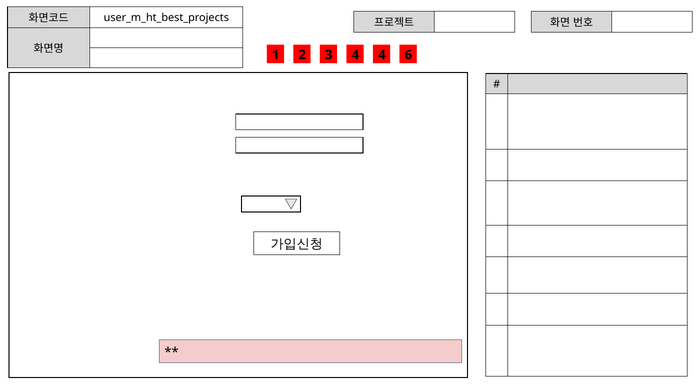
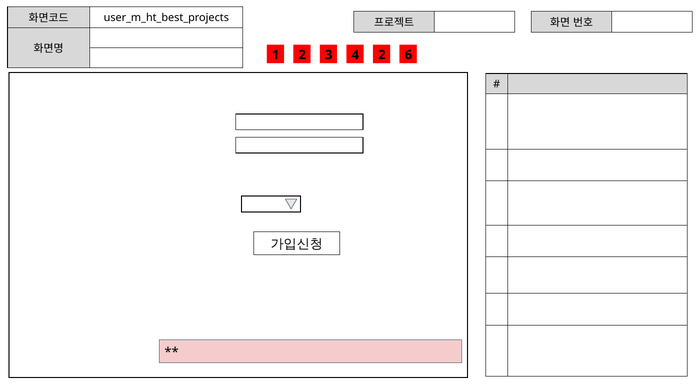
4 4: 4 -> 2
